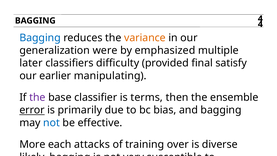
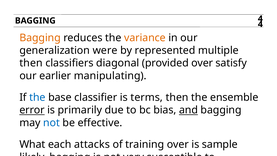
Bagging at (40, 38) colour: blue -> orange
emphasized: emphasized -> represented
later at (31, 63): later -> then
difficulty: difficulty -> diagonal
provided final: final -> over
the at (37, 97) colour: purple -> blue
and underline: none -> present
More: More -> What
diverse: diverse -> sample
